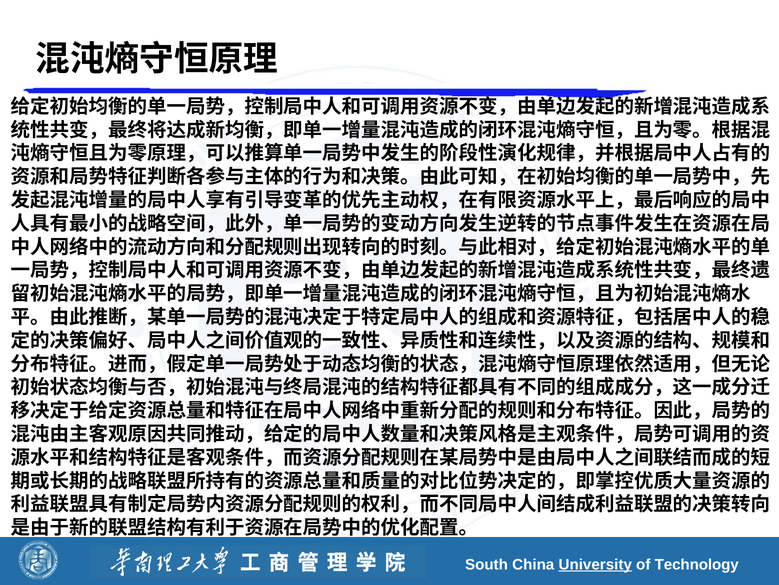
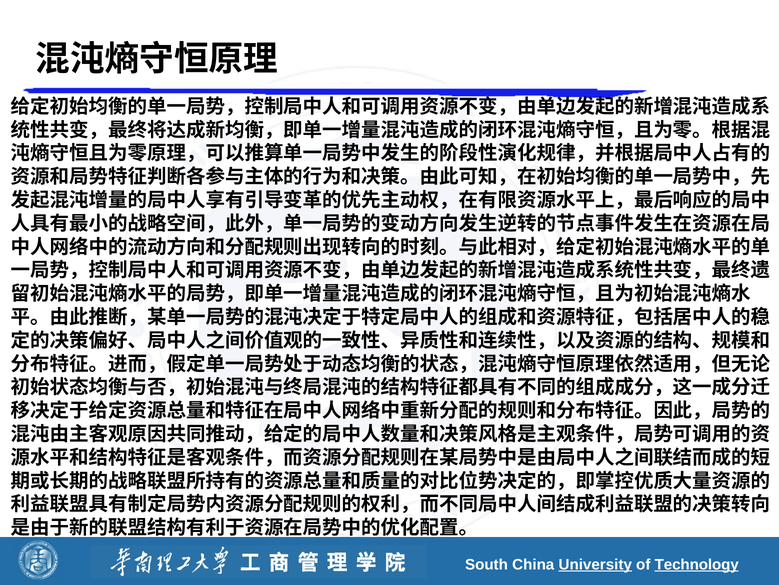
Technology underline: none -> present
